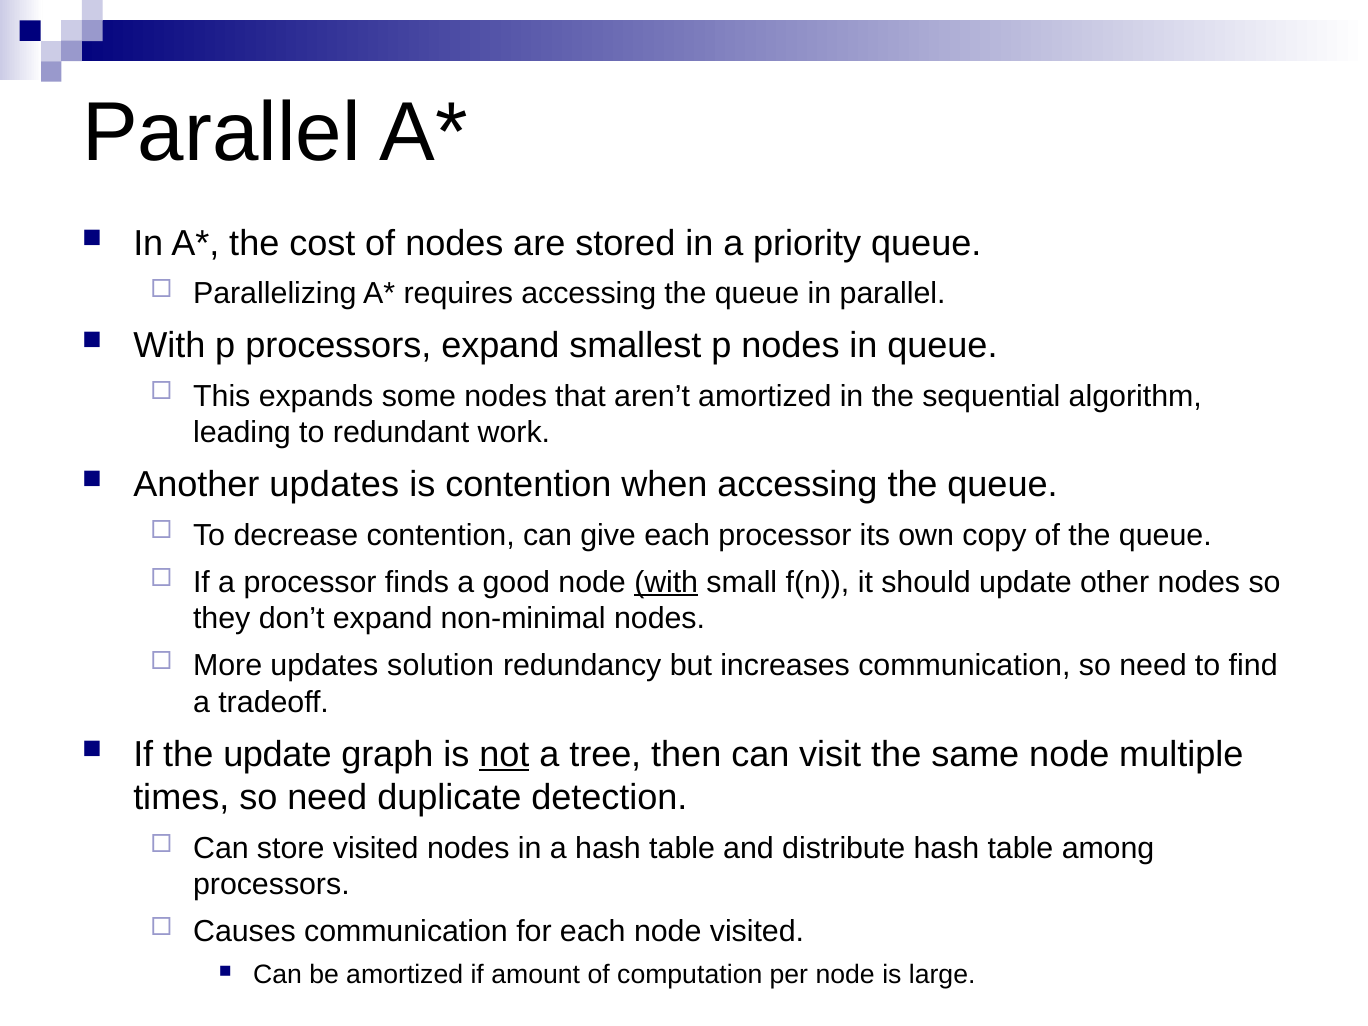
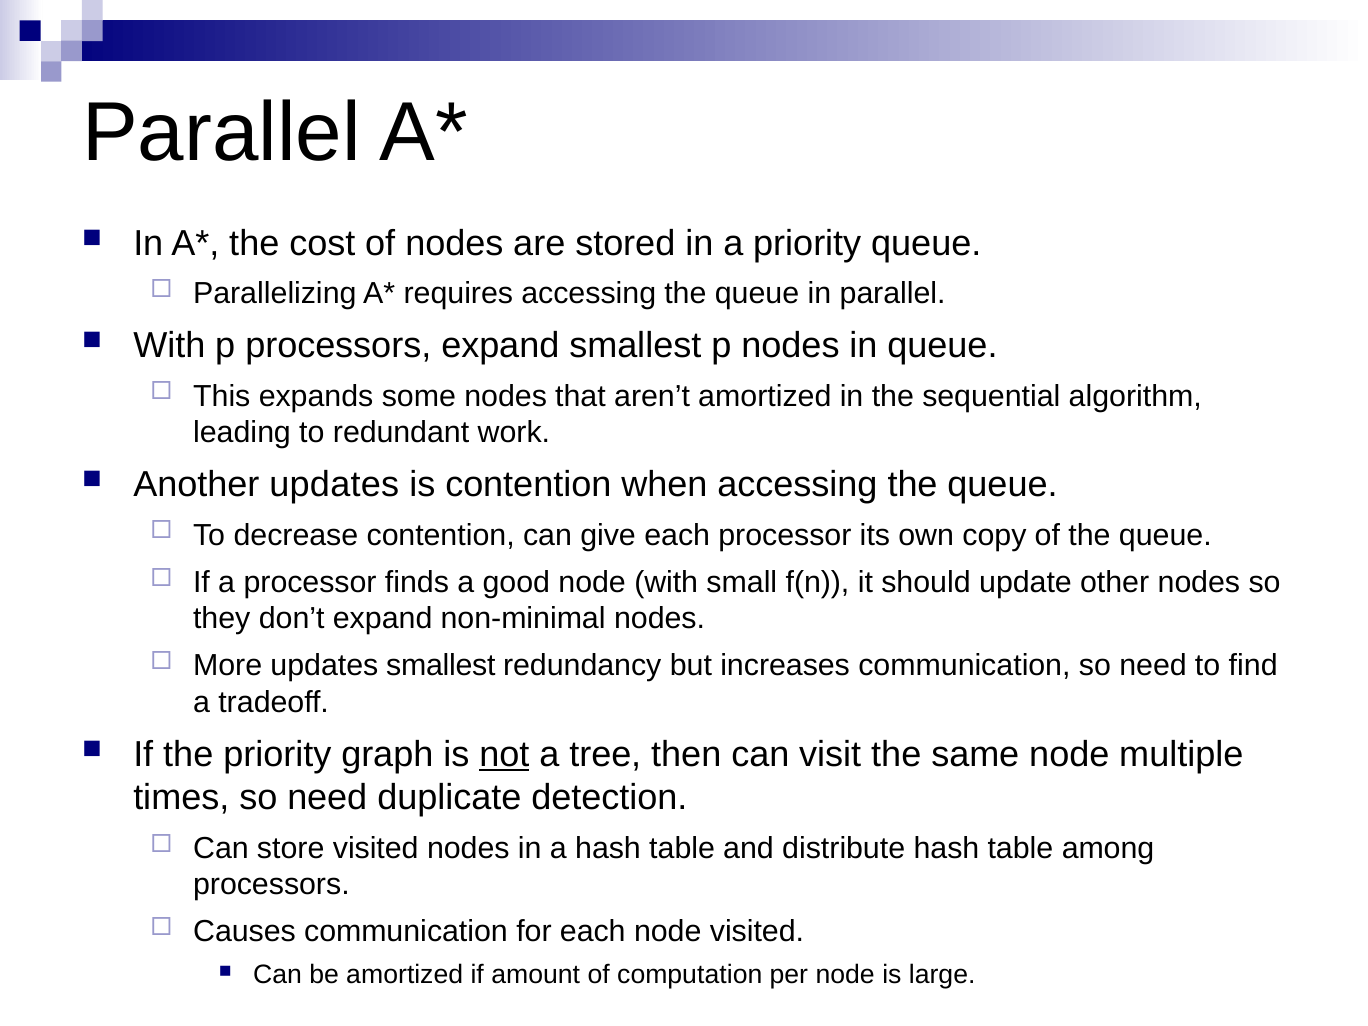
with at (666, 582) underline: present -> none
updates solution: solution -> smallest
the update: update -> priority
